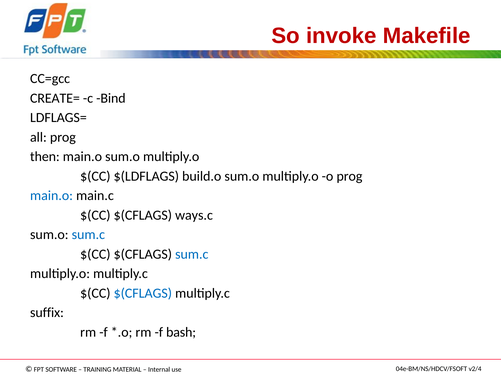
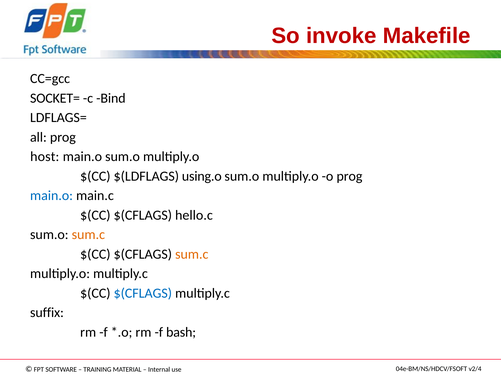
CREATE=: CREATE= -> SOCKET=
then: then -> host
build.o: build.o -> using.o
ways.c: ways.c -> hello.c
sum.c at (88, 235) colour: blue -> orange
sum.c at (192, 254) colour: blue -> orange
